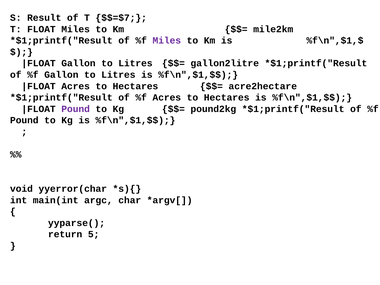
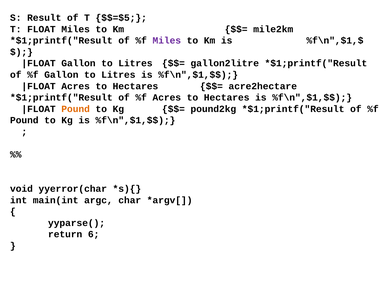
$$=$7: $$=$7 -> $$=$5
Pound at (76, 109) colour: purple -> orange
5: 5 -> 6
